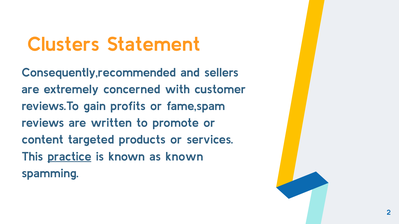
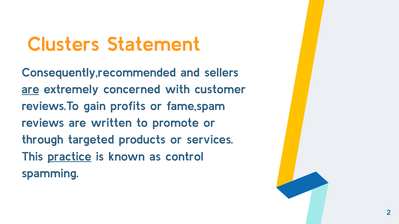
are at (30, 90) underline: none -> present
content: content -> through
as known: known -> control
